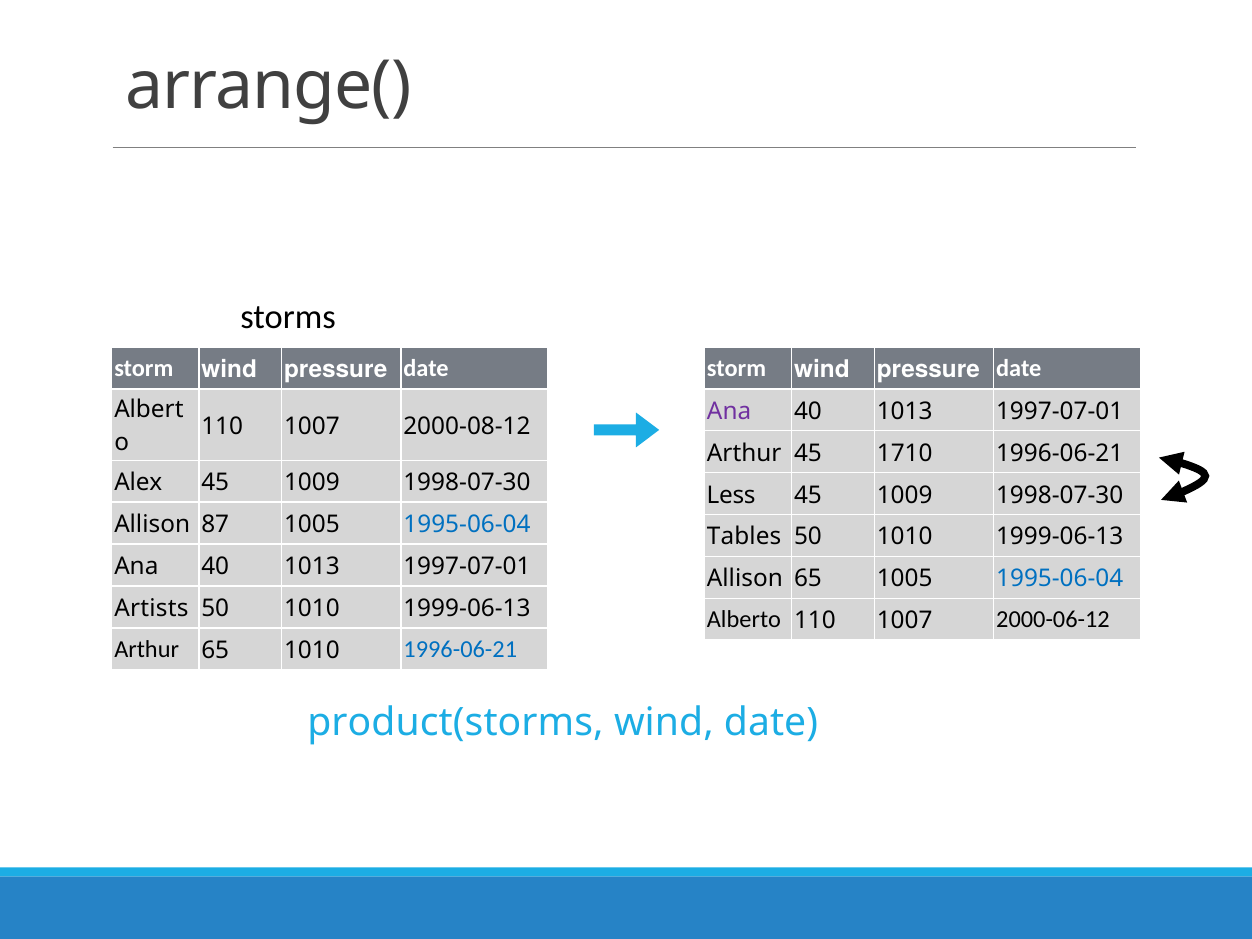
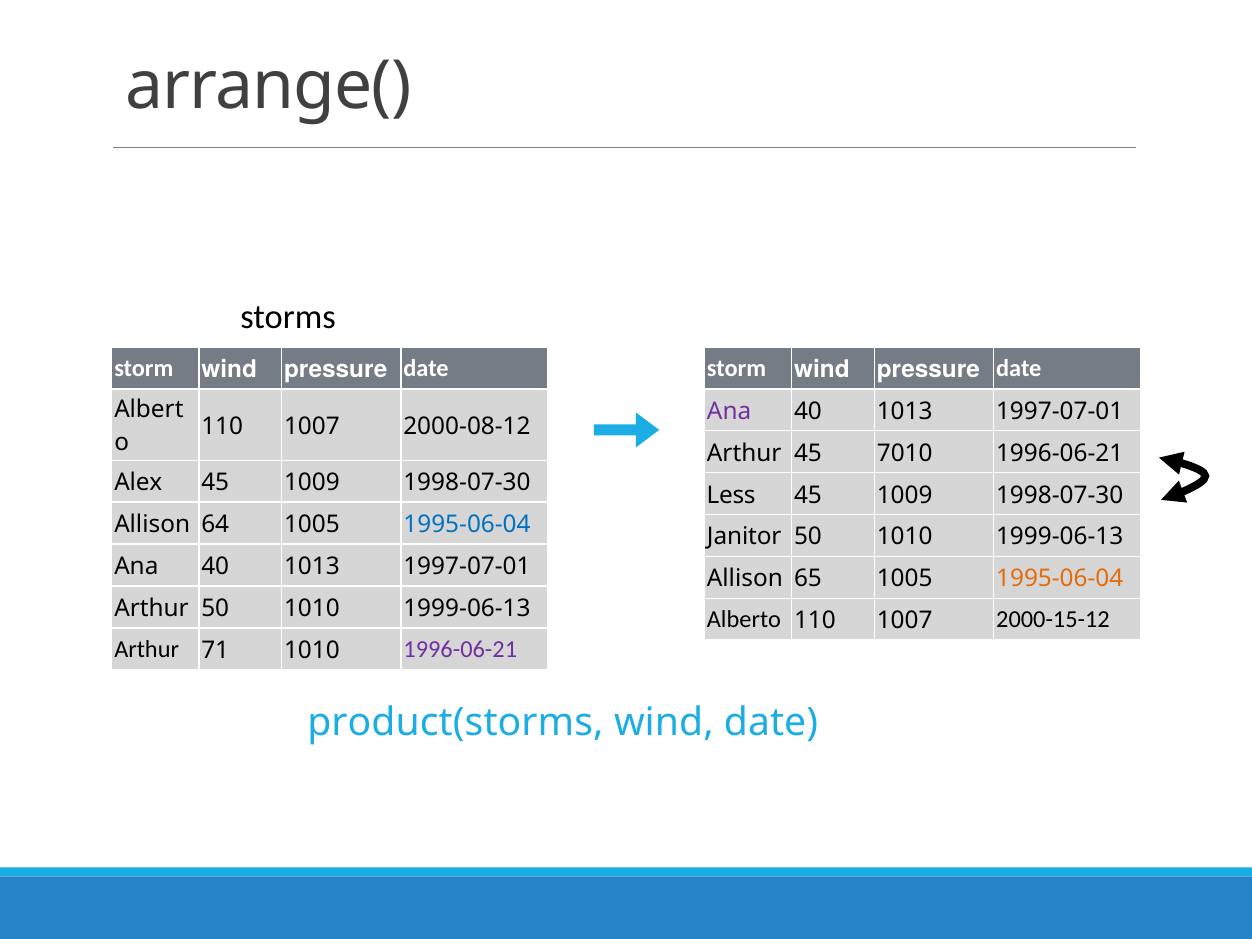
1710: 1710 -> 7010
87: 87 -> 64
Tables: Tables -> Janitor
1995-06-04 at (1060, 579) colour: blue -> orange
Artists at (151, 608): Artists -> Arthur
2000-06-12: 2000-06-12 -> 2000-15-12
Arthur 65: 65 -> 71
1996-06-21 at (460, 649) colour: blue -> purple
